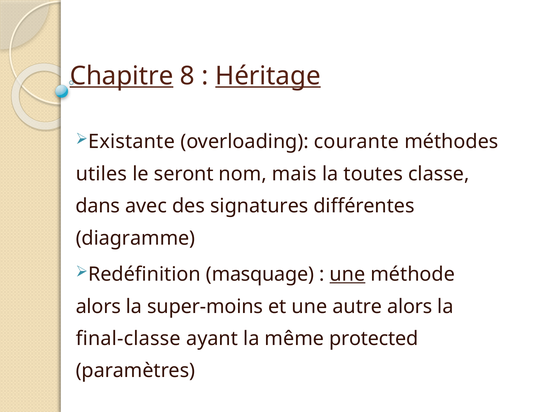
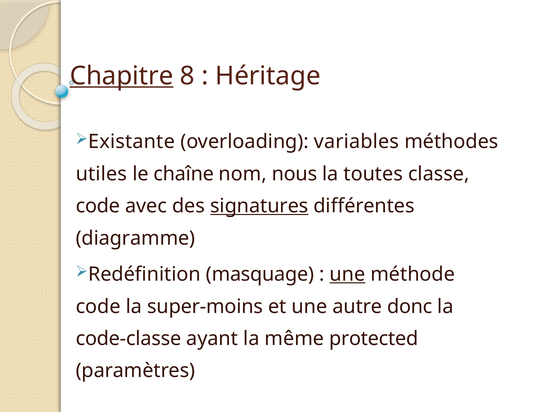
Héritage underline: present -> none
courante: courante -> variables
seront: seront -> chaîne
mais: mais -> nous
dans at (98, 206): dans -> code
signatures underline: none -> present
alors at (98, 306): alors -> code
autre alors: alors -> donc
final-classe: final-classe -> code-classe
